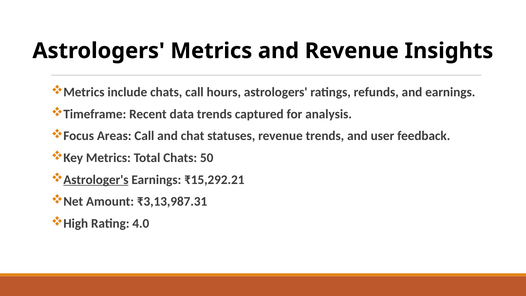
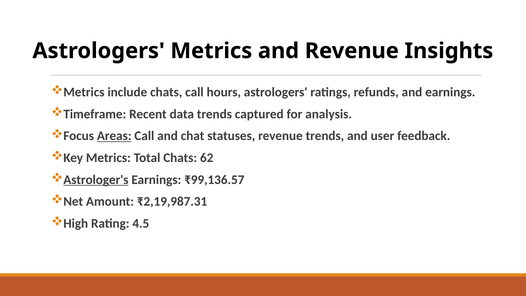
Areas underline: none -> present
50: 50 -> 62
₹15,292.21: ₹15,292.21 -> ₹99,136.57
₹3,13,987.31: ₹3,13,987.31 -> ₹2,19,987.31
4.0: 4.0 -> 4.5
